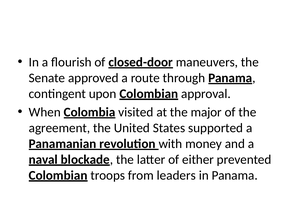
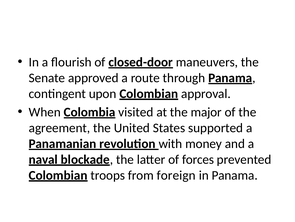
either: either -> forces
leaders: leaders -> foreign
